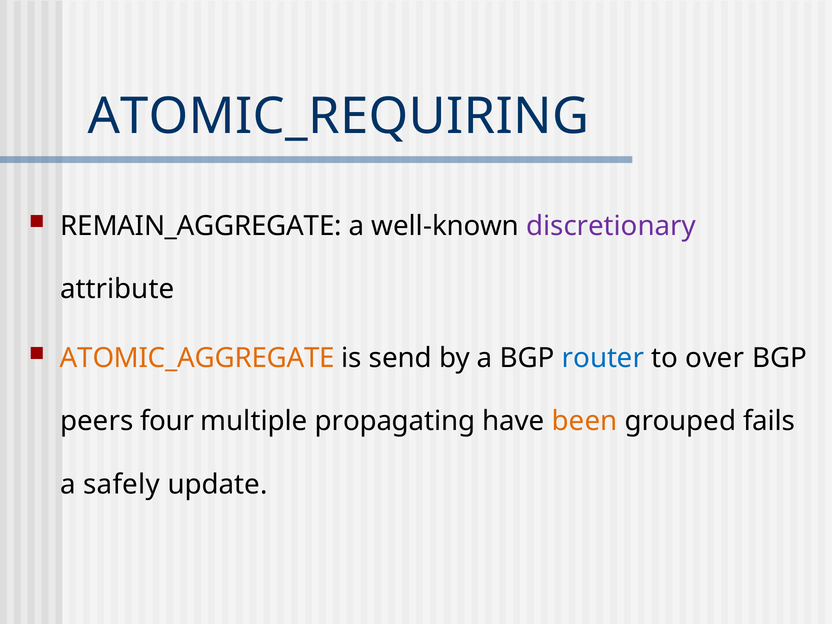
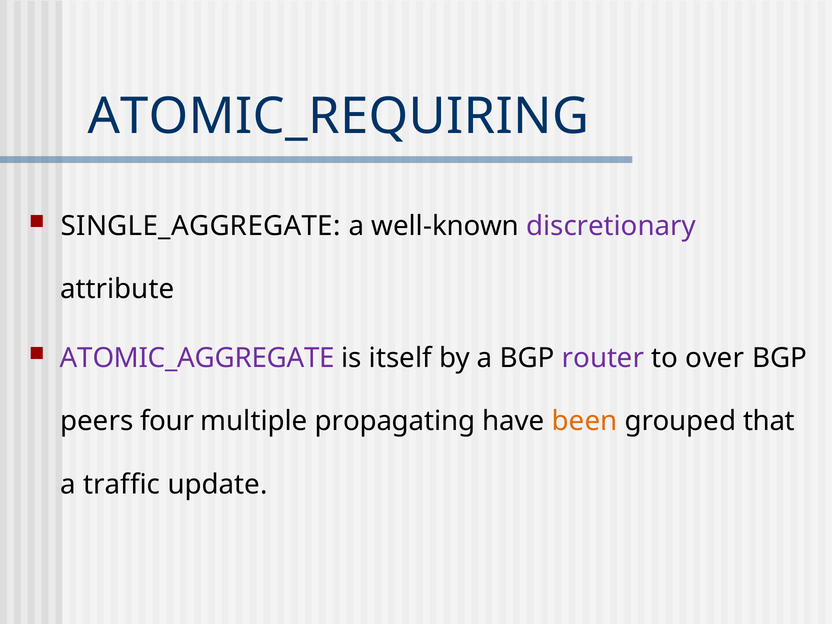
REMAIN_AGGREGATE: REMAIN_AGGREGATE -> SINGLE_AGGREGATE
ATOMIC_AGGREGATE colour: orange -> purple
send: send -> itself
router colour: blue -> purple
fails: fails -> that
safely: safely -> traffic
